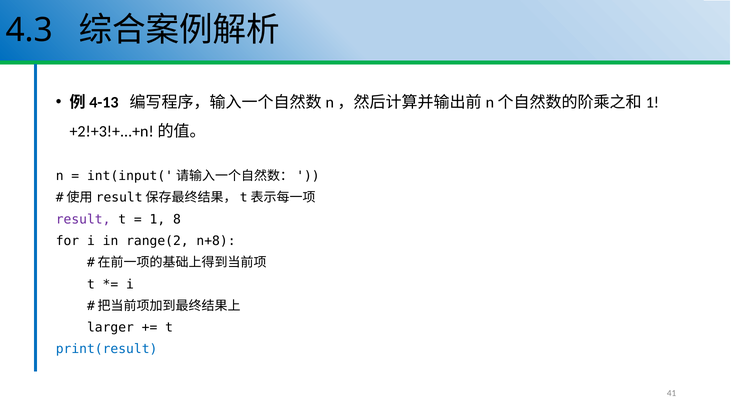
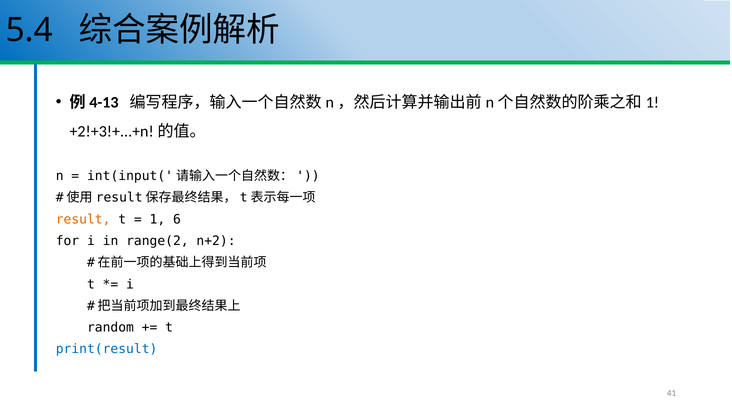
4.3: 4.3 -> 5.4
result colour: purple -> orange
8: 8 -> 6
n+8: n+8 -> n+2
larger: larger -> random
